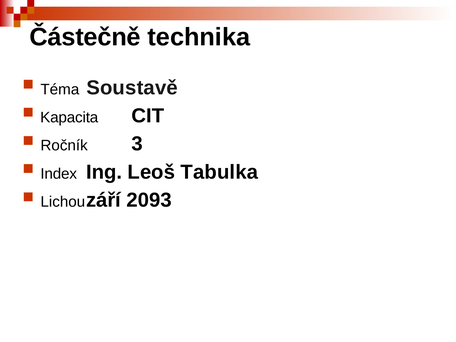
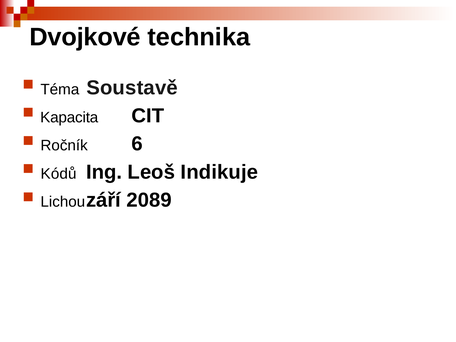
Částečně: Částečně -> Dvojkové
3: 3 -> 6
Index: Index -> Kódů
Tabulka: Tabulka -> Indikuje
2093: 2093 -> 2089
